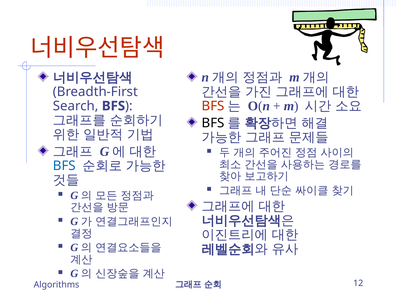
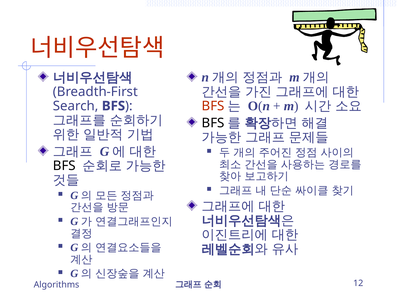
BFS at (64, 166) colour: blue -> black
